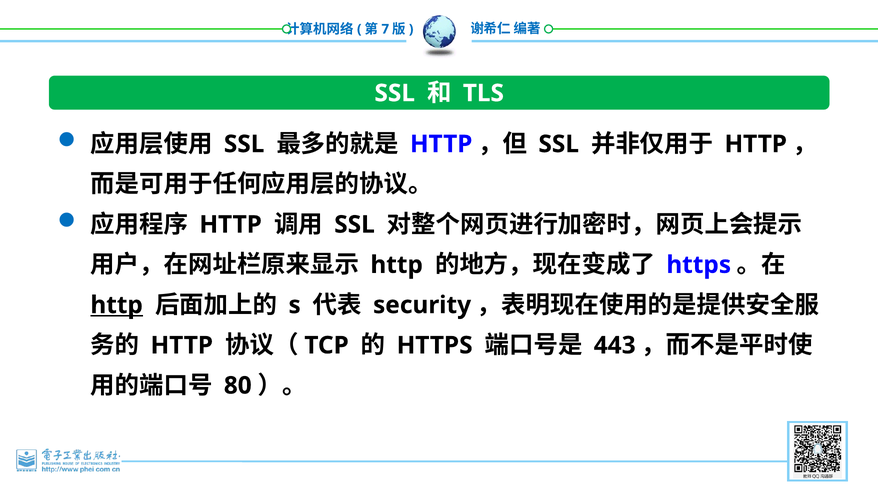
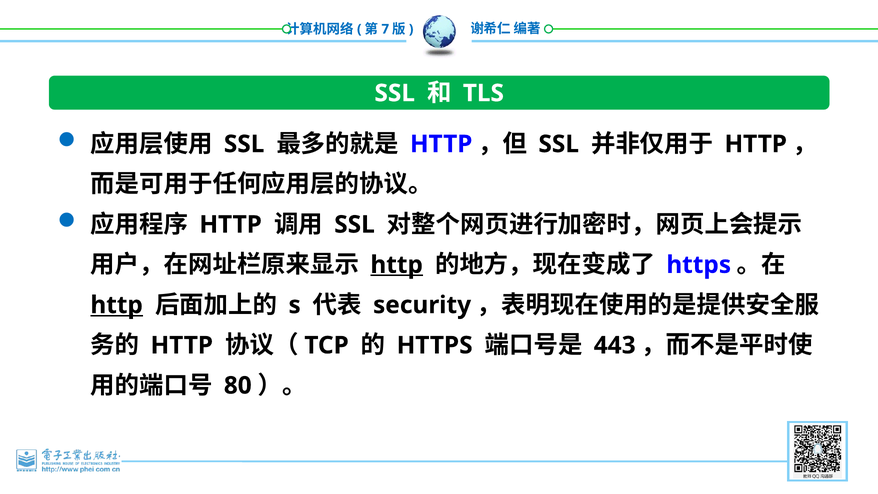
http at (397, 265) underline: none -> present
